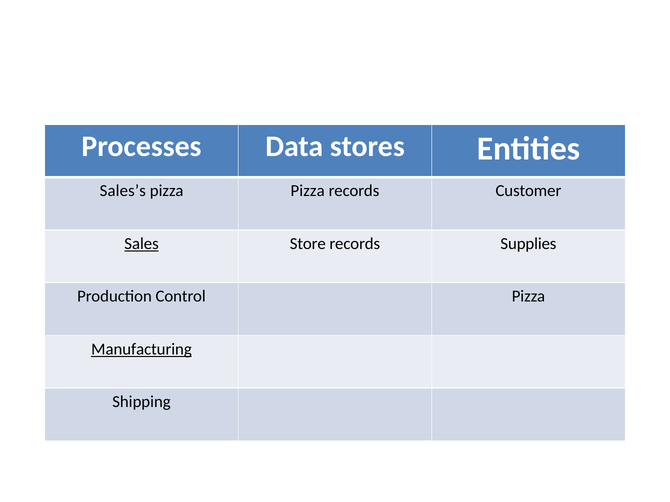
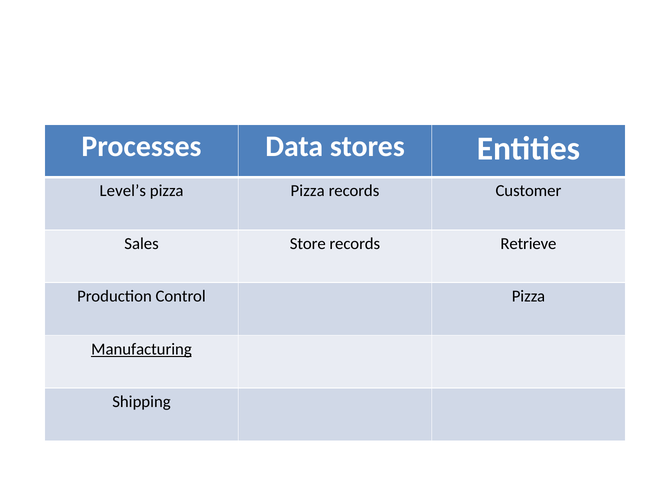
Sales’s: Sales’s -> Level’s
Sales underline: present -> none
Supplies: Supplies -> Retrieve
